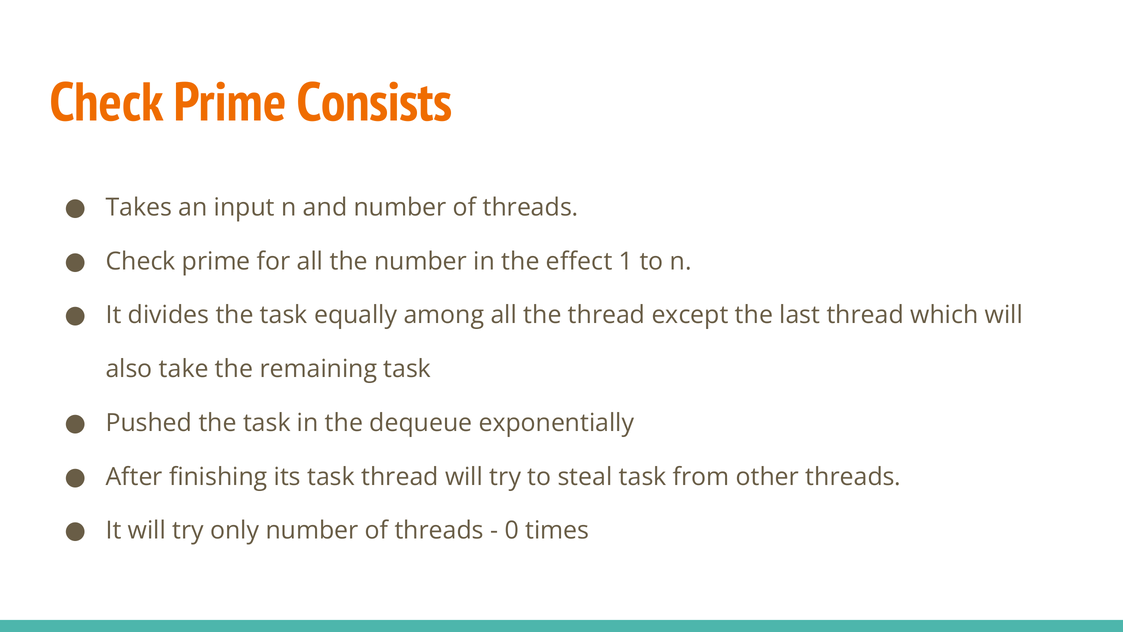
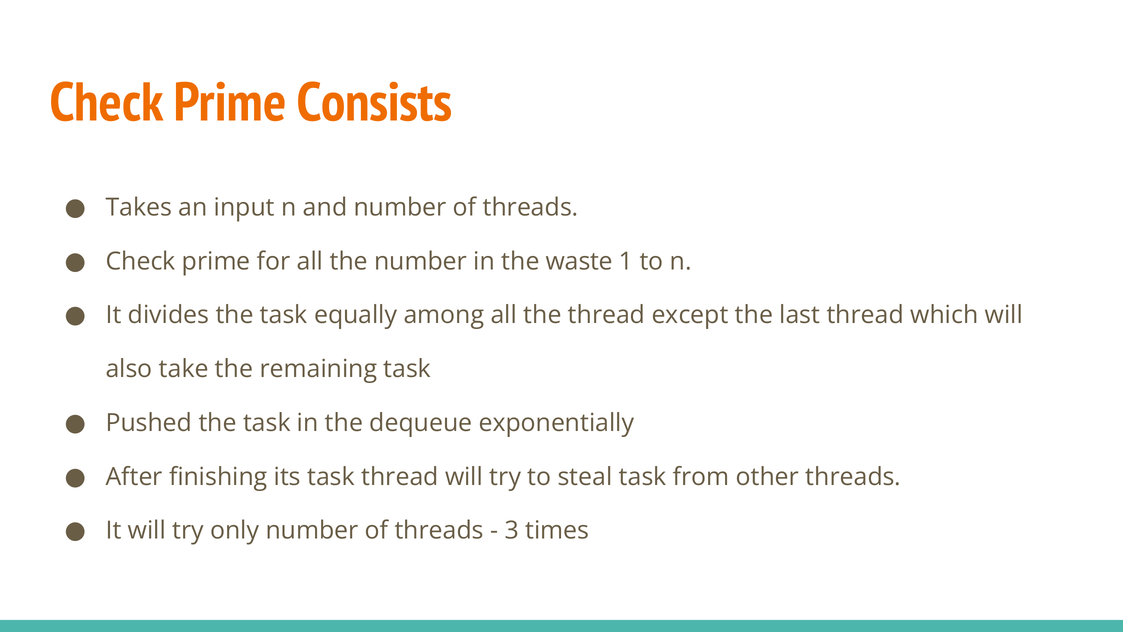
effect: effect -> waste
0: 0 -> 3
